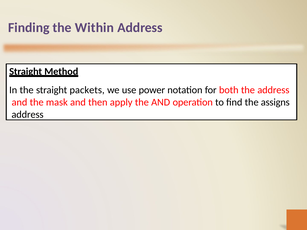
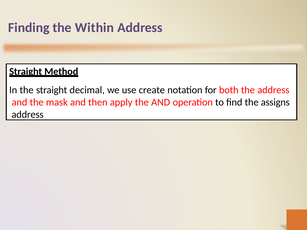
packets: packets -> decimal
power: power -> create
